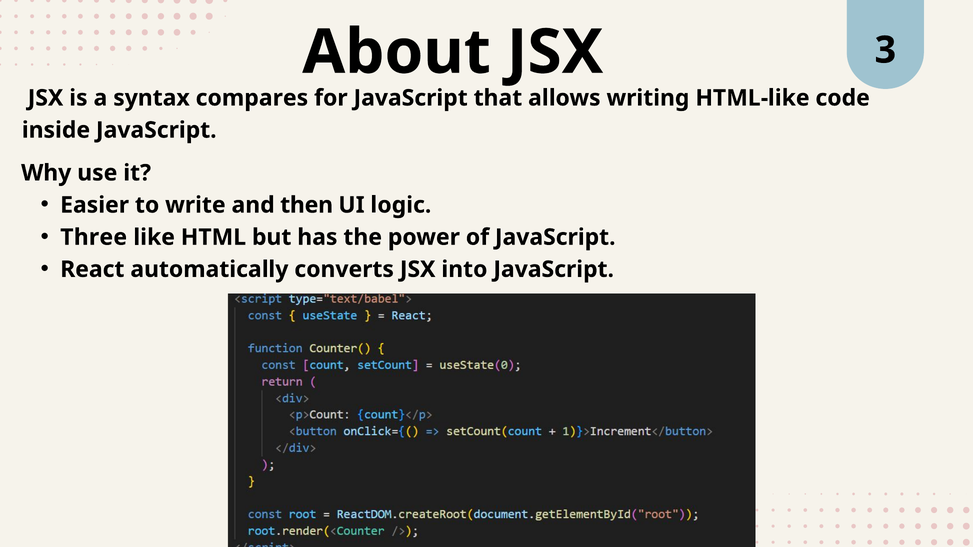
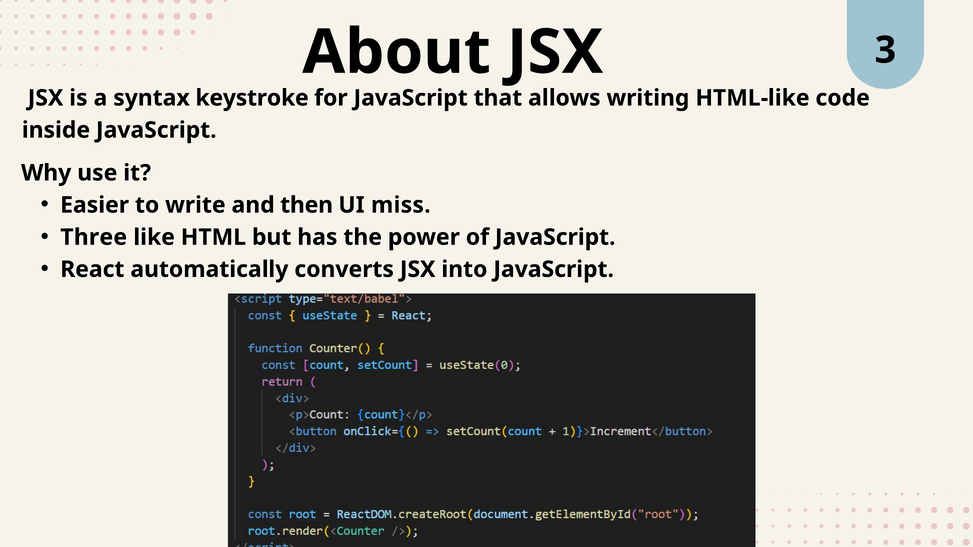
compares: compares -> keystroke
logic: logic -> miss
